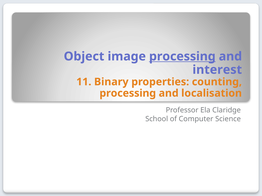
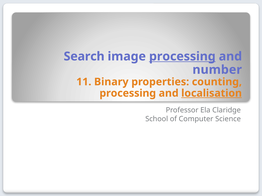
Object: Object -> Search
interest: interest -> number
localisation underline: none -> present
